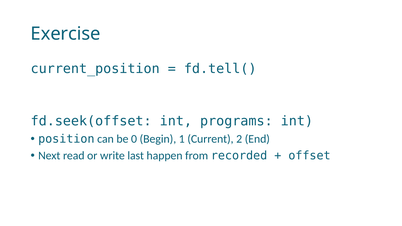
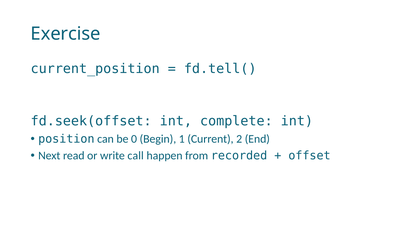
programs: programs -> complete
last: last -> call
